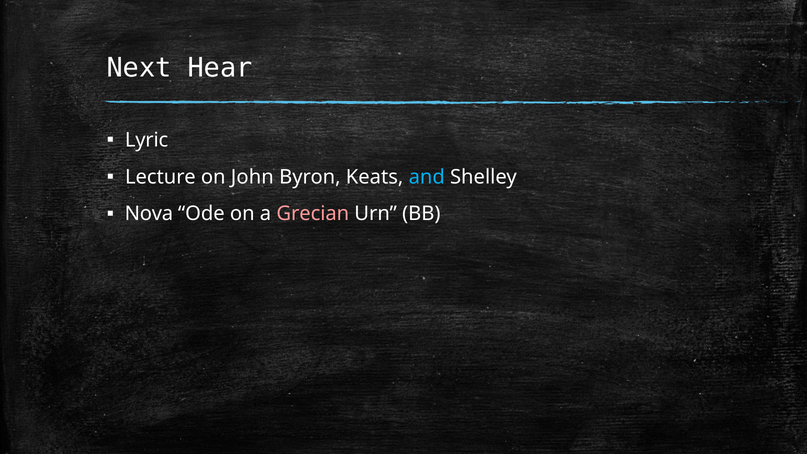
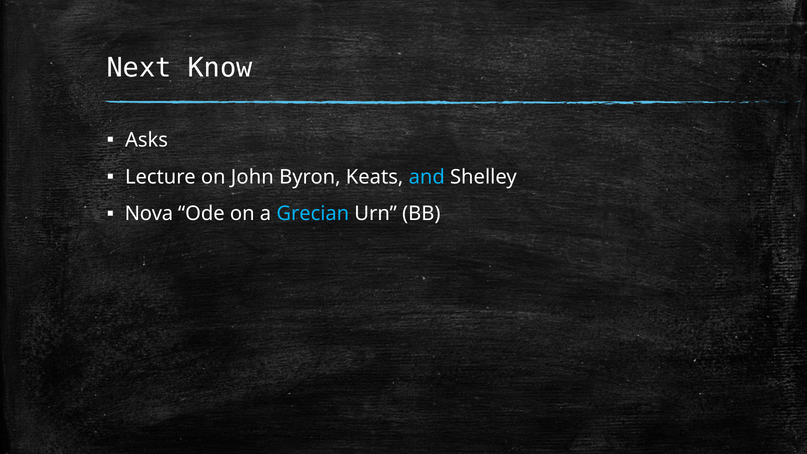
Hear: Hear -> Know
Lyric: Lyric -> Asks
Grecian colour: pink -> light blue
